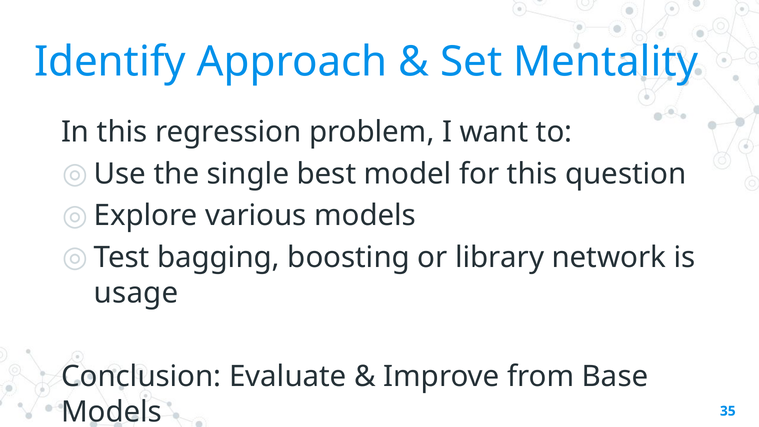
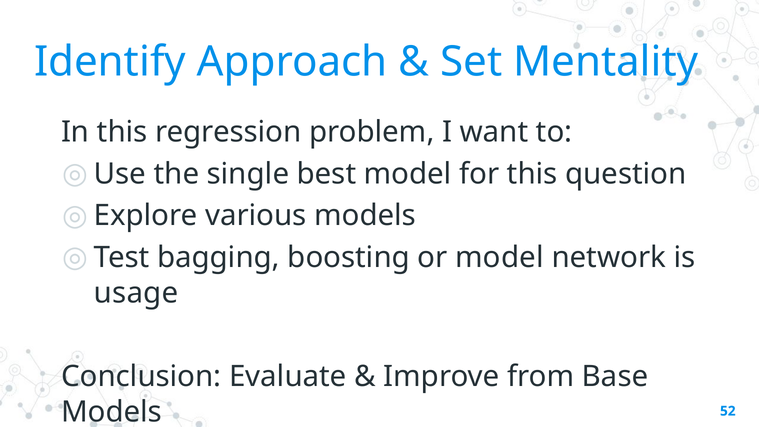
or library: library -> model
35: 35 -> 52
